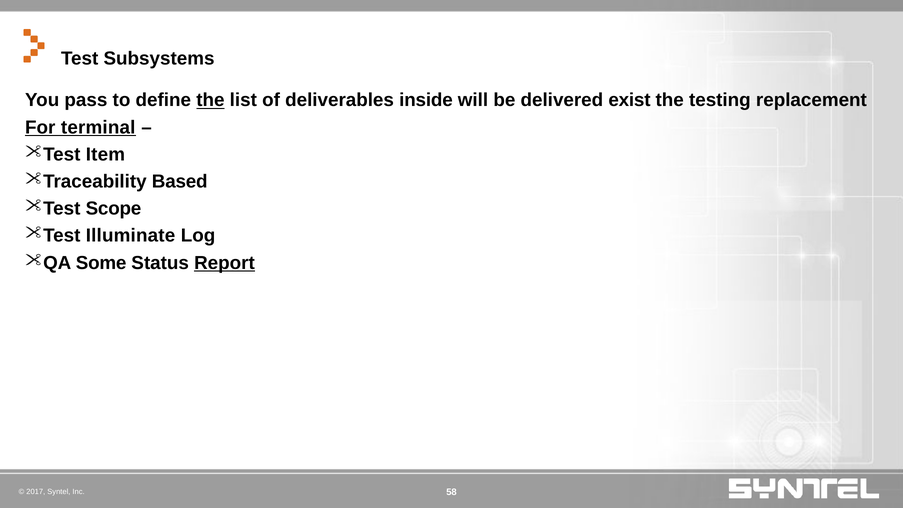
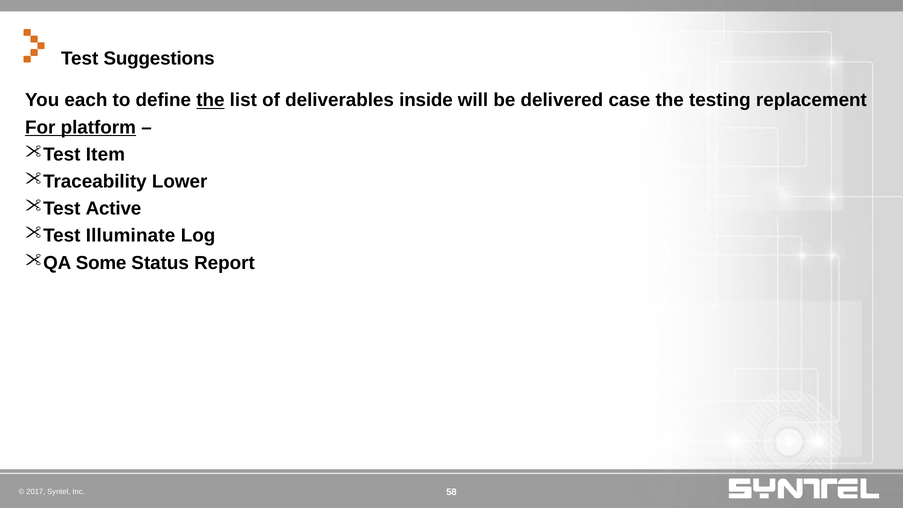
Subsystems: Subsystems -> Suggestions
pass: pass -> each
exist: exist -> case
terminal: terminal -> platform
Based: Based -> Lower
Scope: Scope -> Active
Report underline: present -> none
